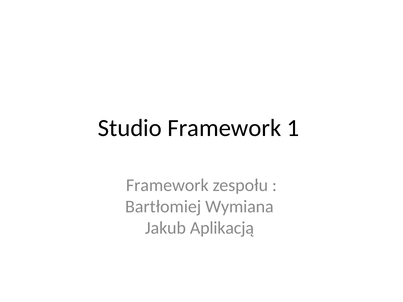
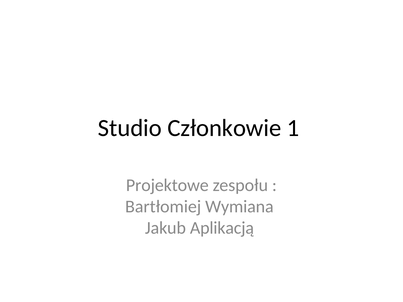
Studio Framework: Framework -> Członkowie
Framework at (167, 185): Framework -> Projektowe
